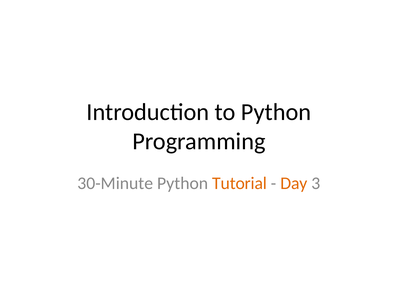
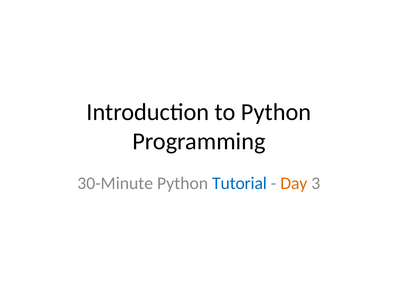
Tutorial colour: orange -> blue
